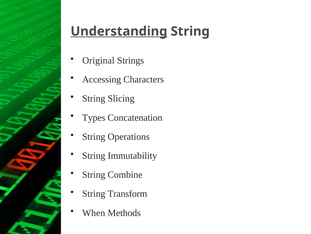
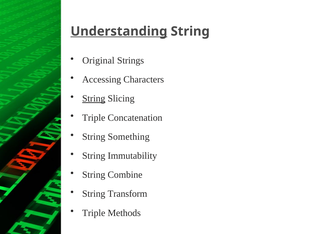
String at (94, 98) underline: none -> present
Types at (94, 117): Types -> Triple
Operations: Operations -> Something
When at (94, 212): When -> Triple
